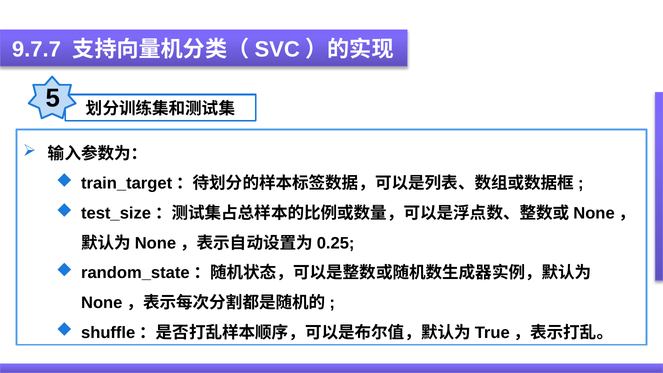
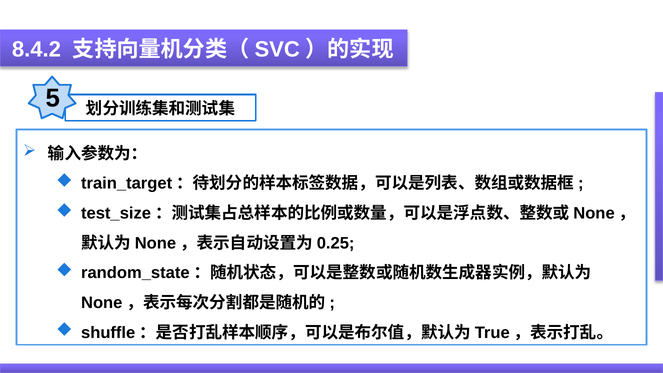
9.7.7: 9.7.7 -> 8.4.2
